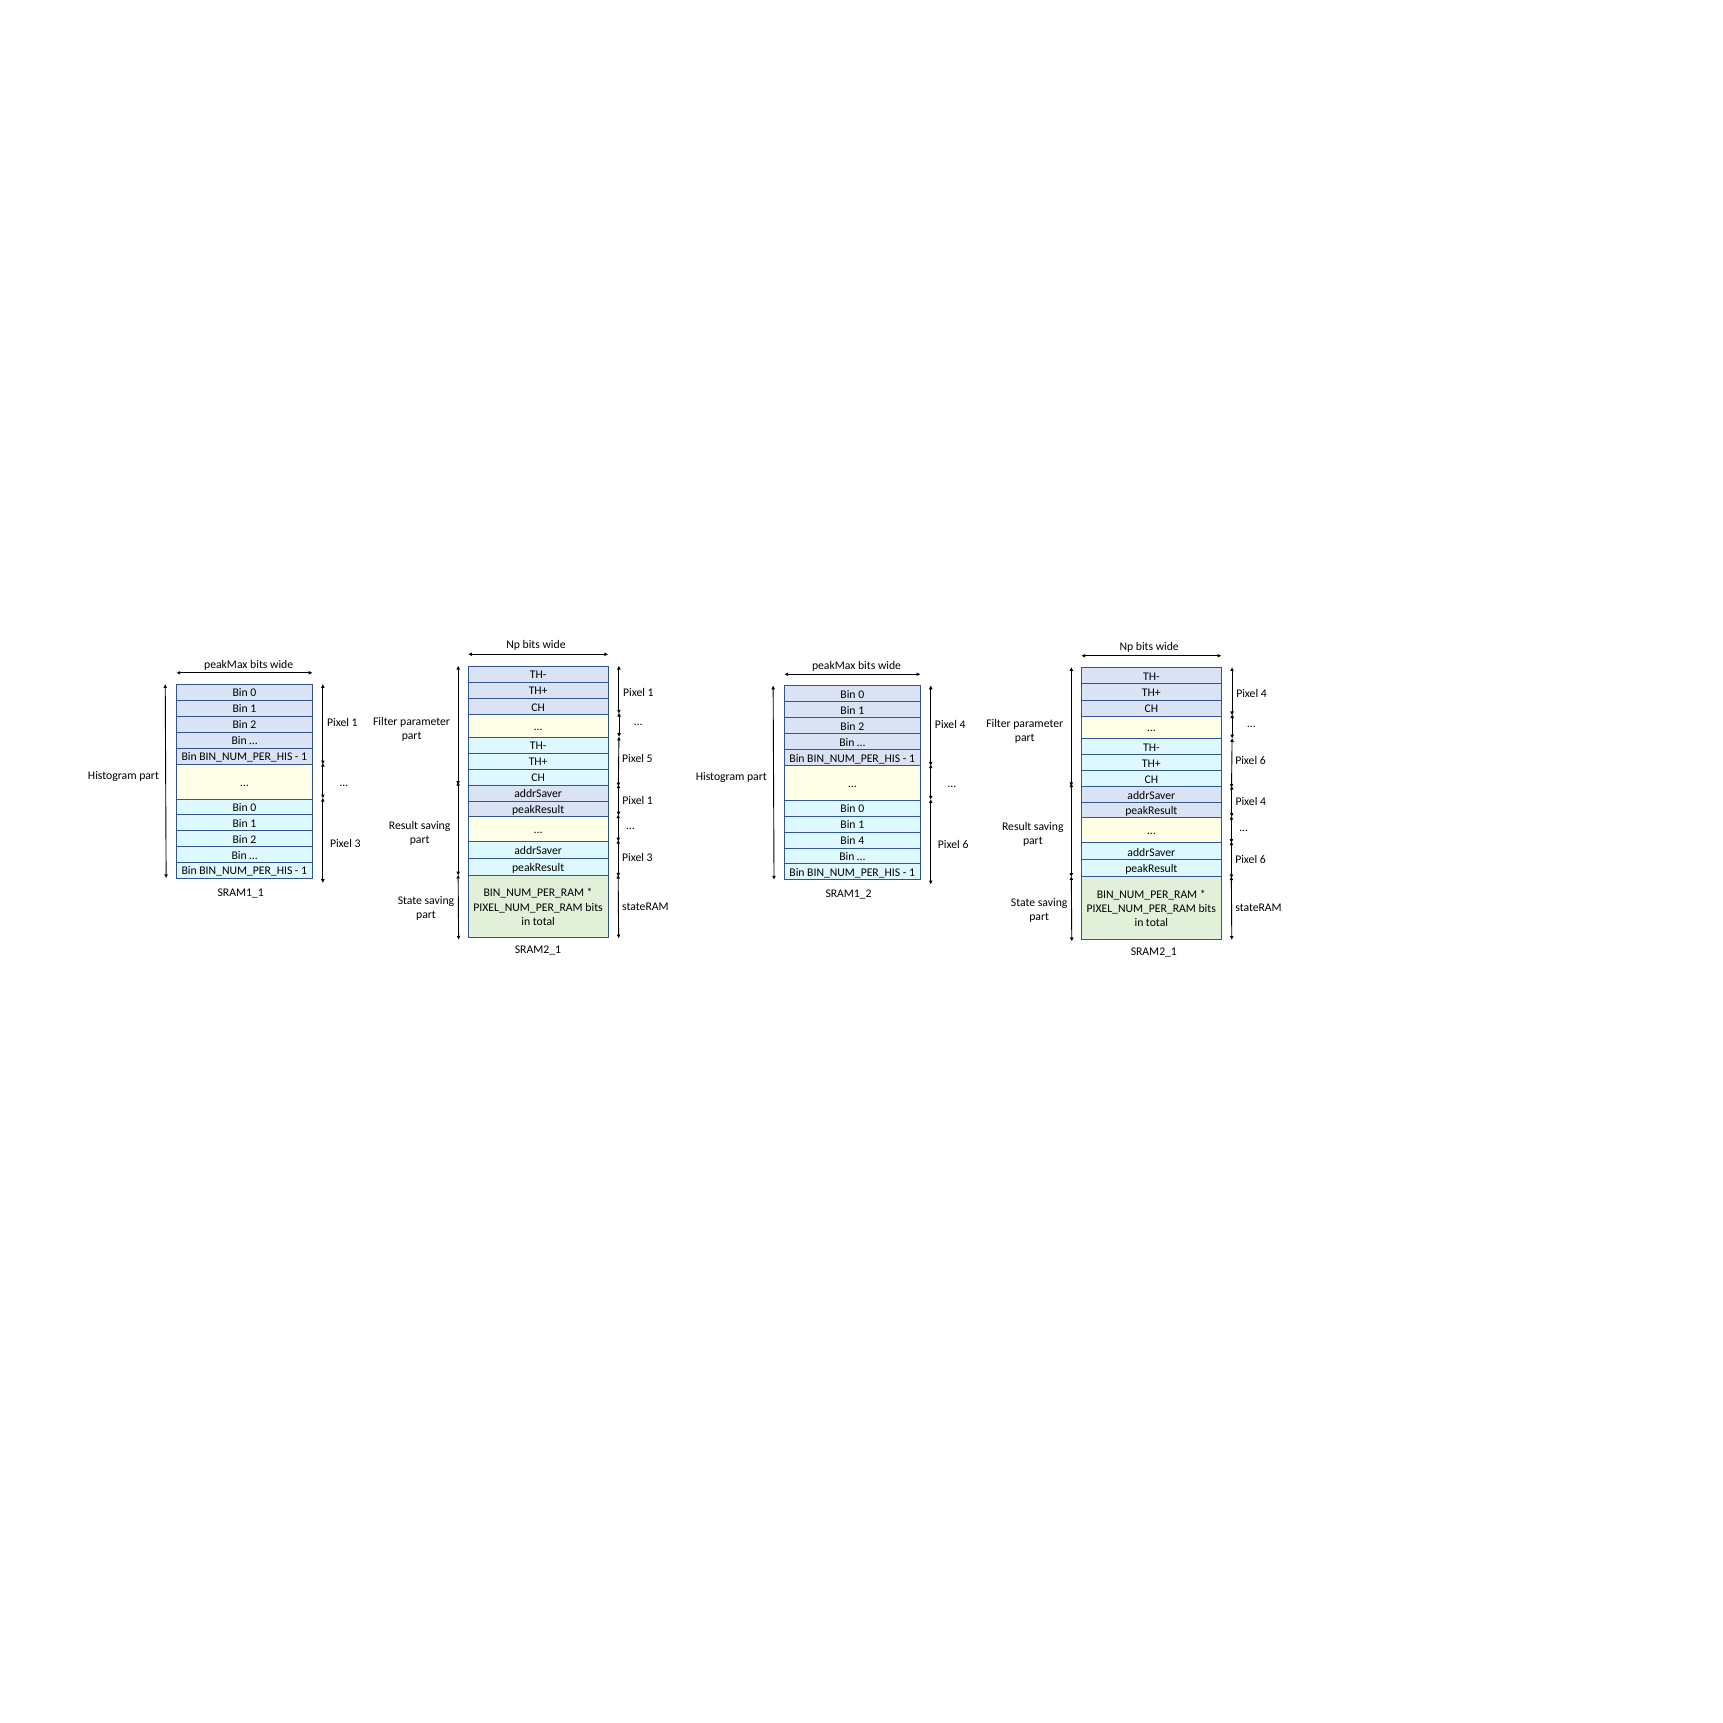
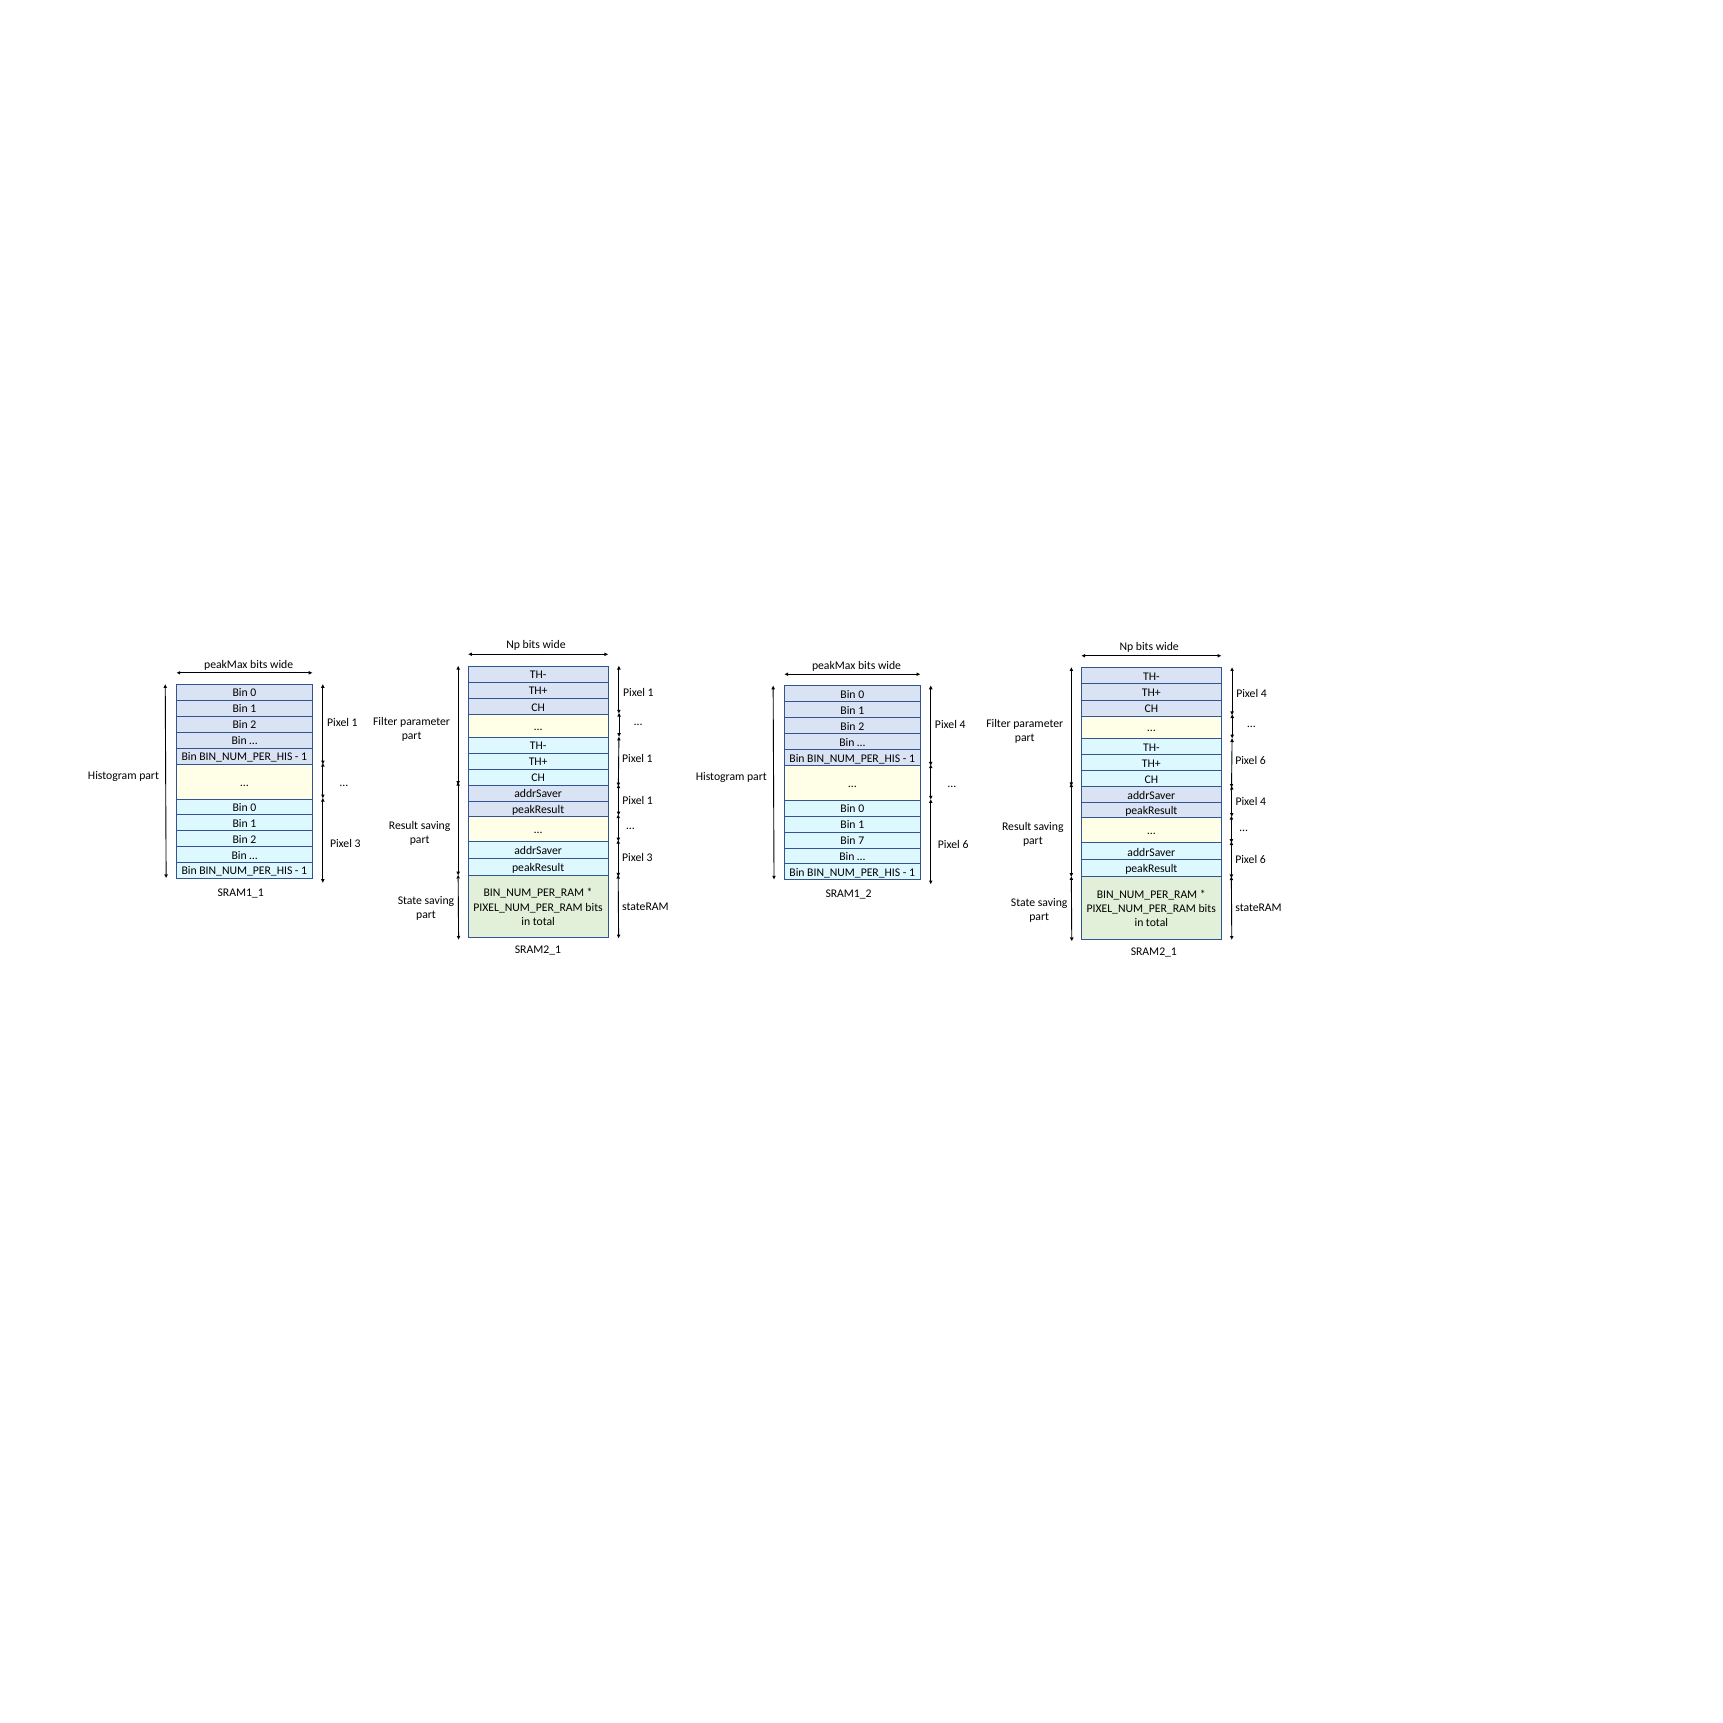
5 at (650, 759): 5 -> 1
Bin 4: 4 -> 7
